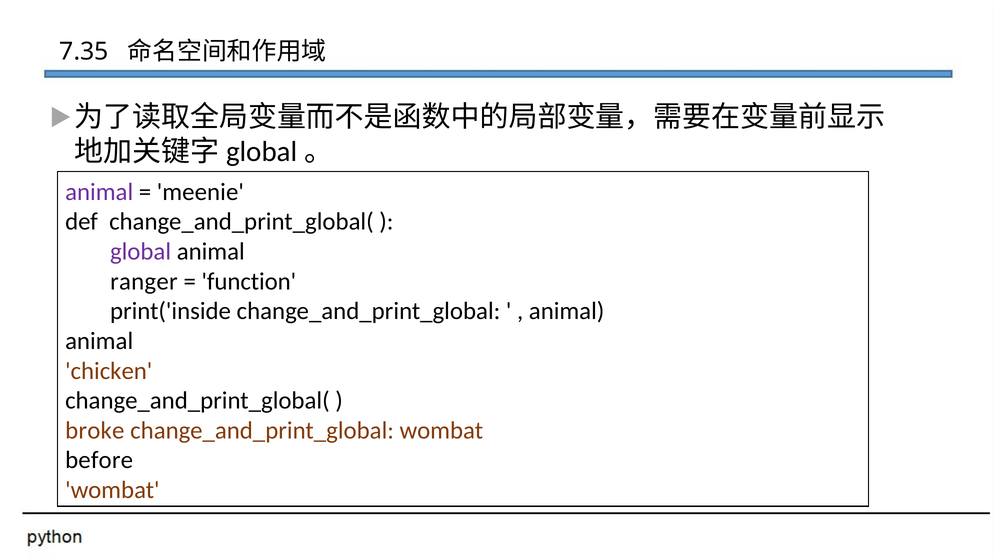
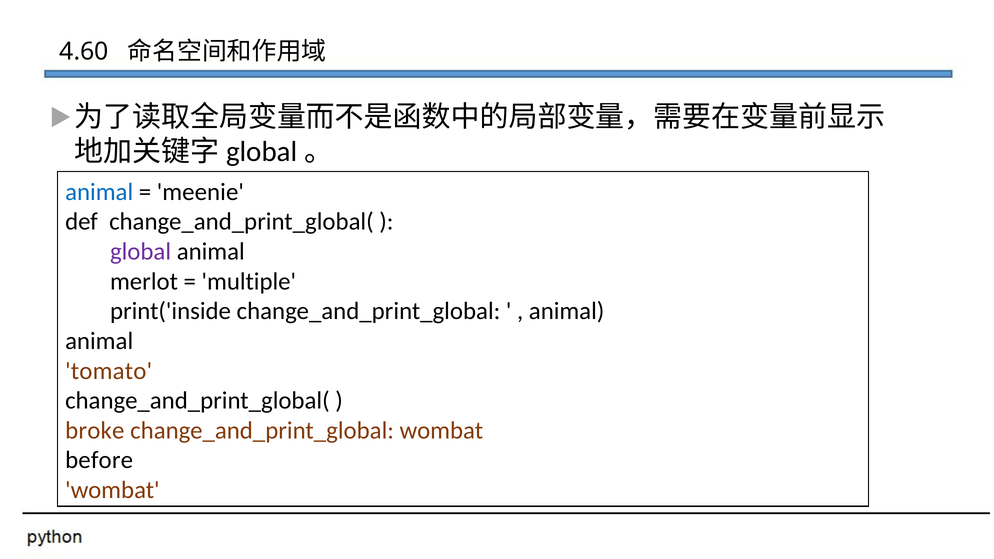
7.35: 7.35 -> 4.60
animal at (99, 192) colour: purple -> blue
ranger: ranger -> merlot
function: function -> multiple
chicken: chicken -> tomato
